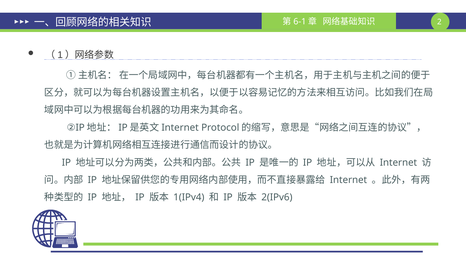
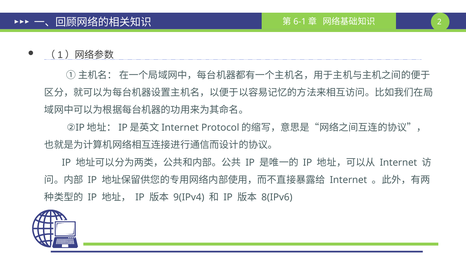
1(IPv4: 1(IPv4 -> 9(IPv4
2(IPv6: 2(IPv6 -> 8(IPv6
